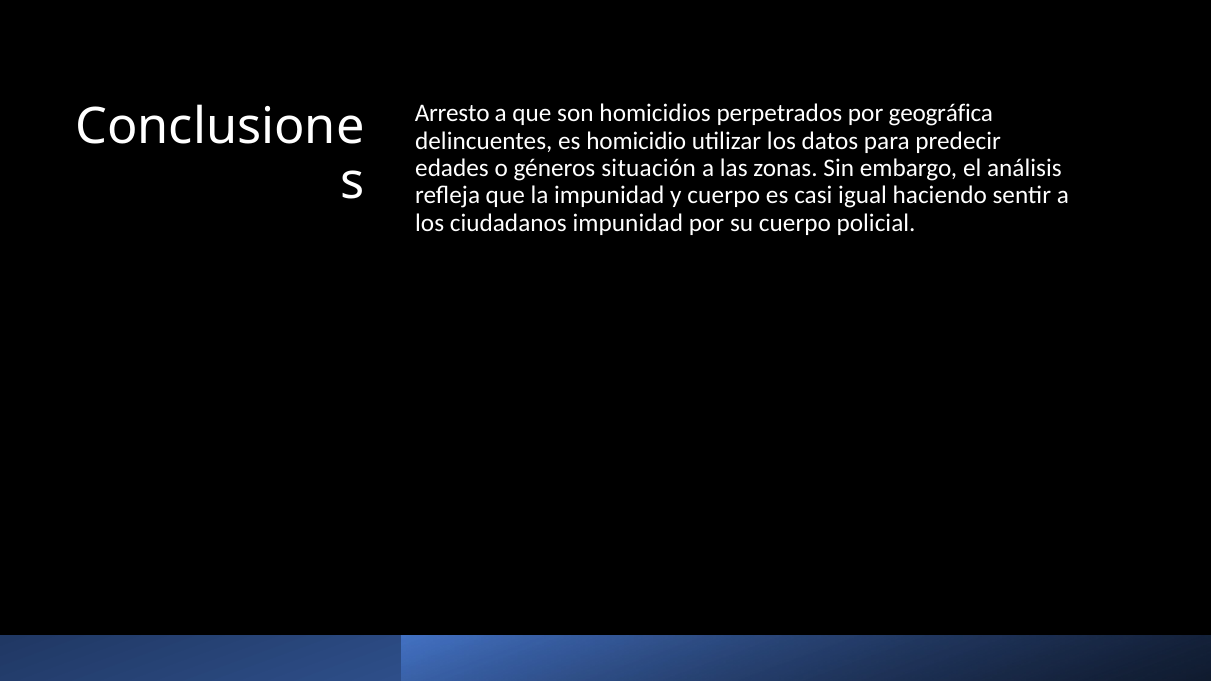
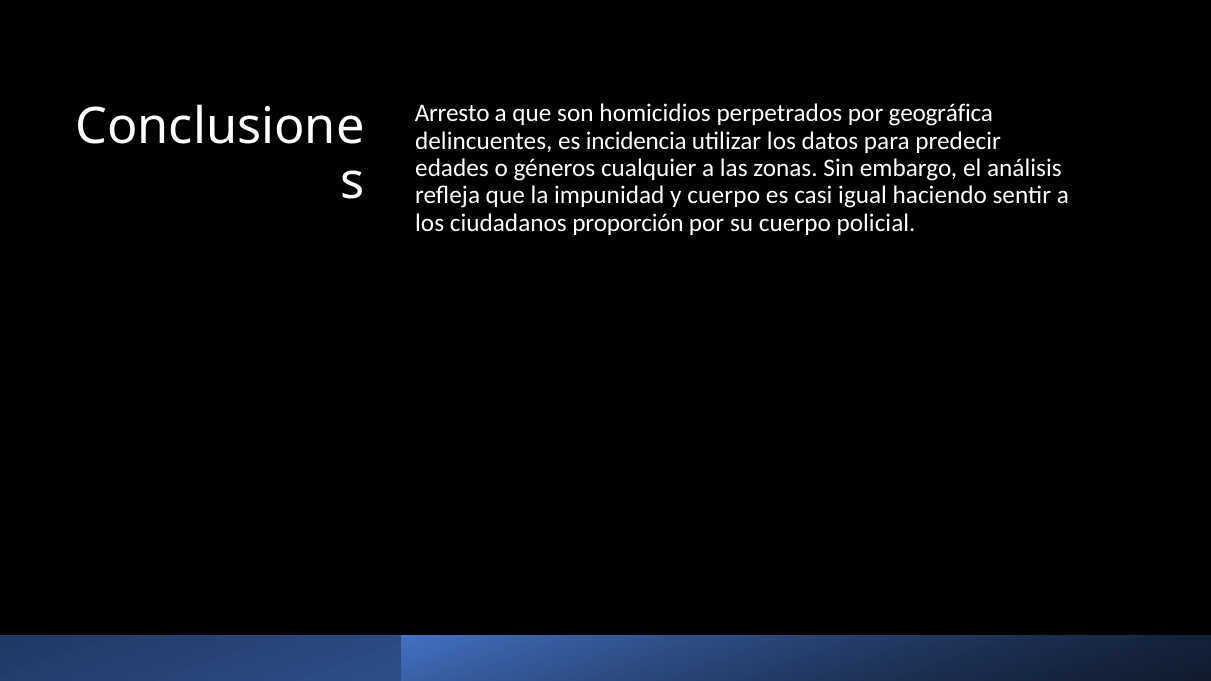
homicidio: homicidio -> incidencia
situación: situación -> cualquier
ciudadanos impunidad: impunidad -> proporción
